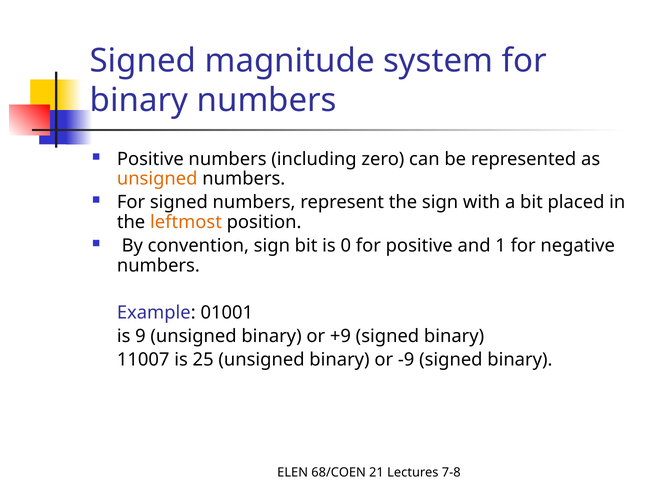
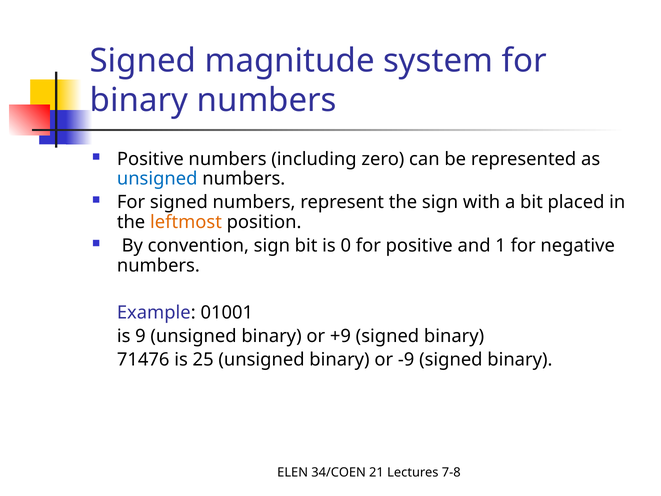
unsigned at (157, 179) colour: orange -> blue
11007: 11007 -> 71476
68/COEN: 68/COEN -> 34/COEN
